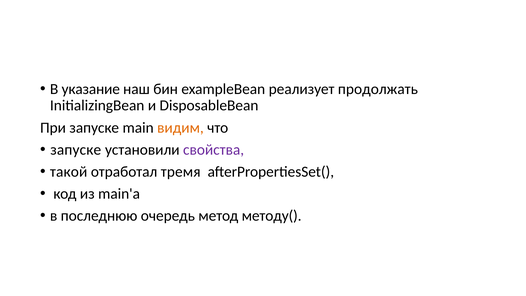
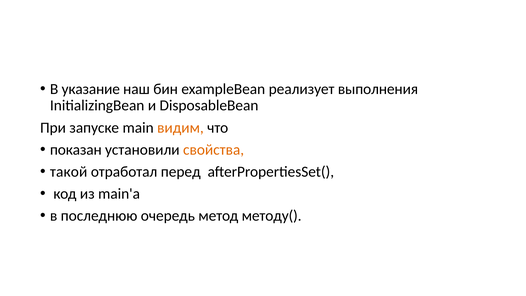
продолжать: продолжать -> выполнения
запуске at (76, 150): запуске -> показан
свойства colour: purple -> orange
тремя: тремя -> перед
